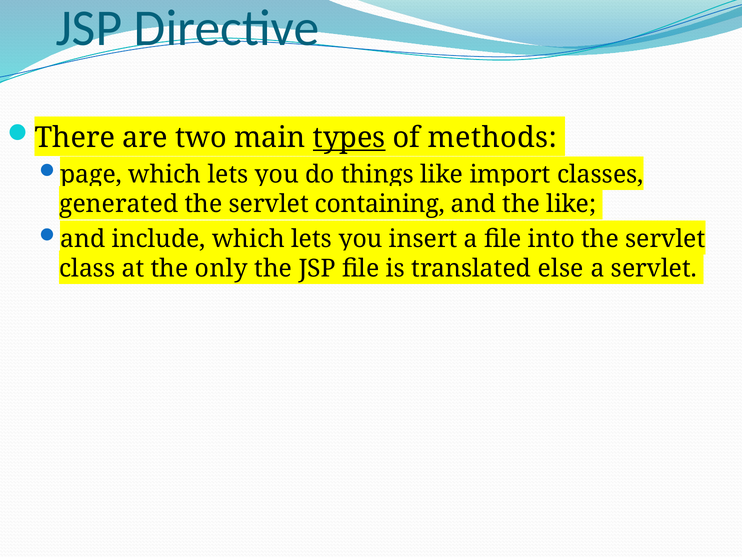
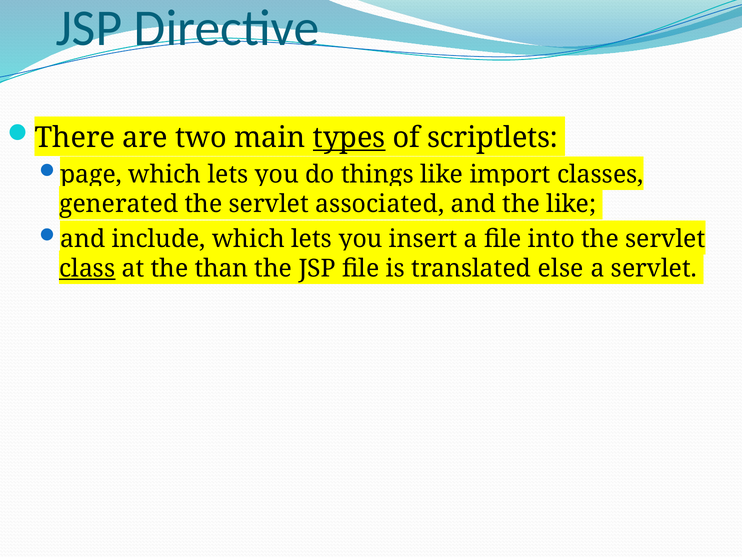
methods: methods -> scriptlets
containing: containing -> associated
class underline: none -> present
only: only -> than
